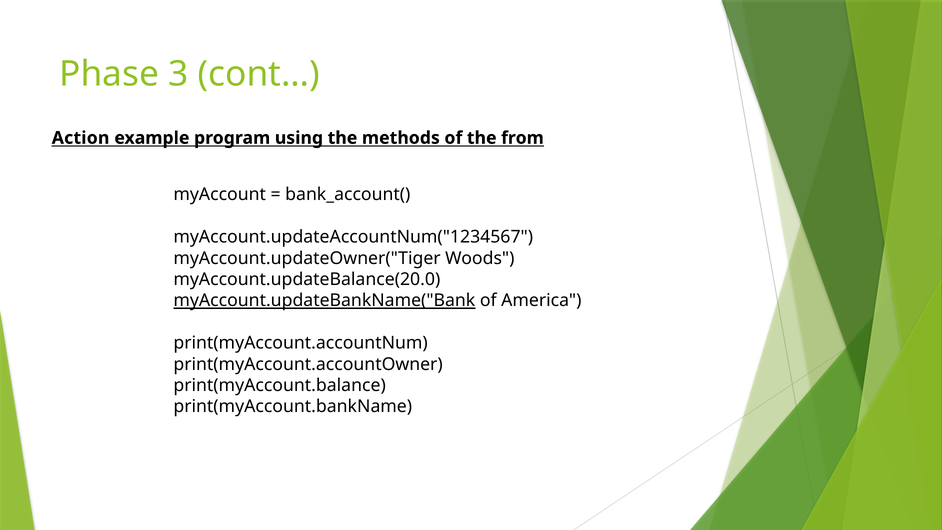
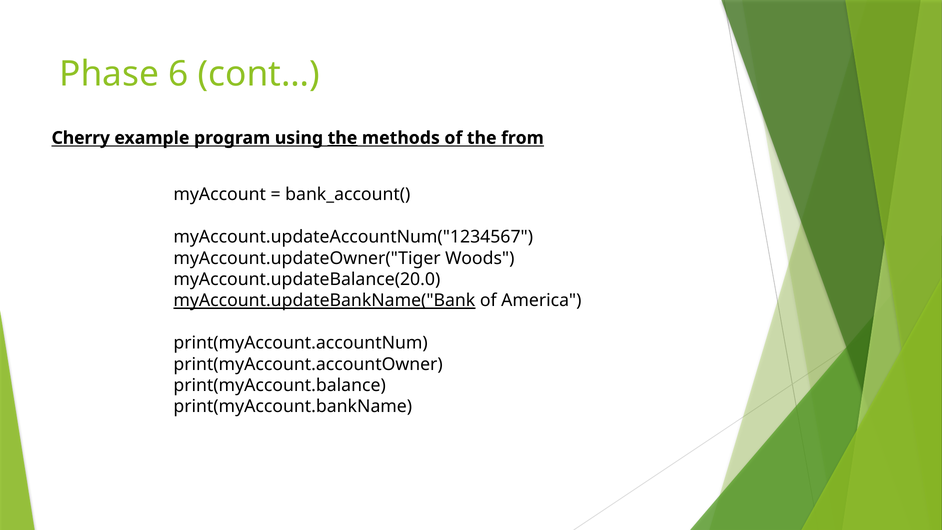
3: 3 -> 6
Action: Action -> Cherry
the at (342, 138) underline: none -> present
